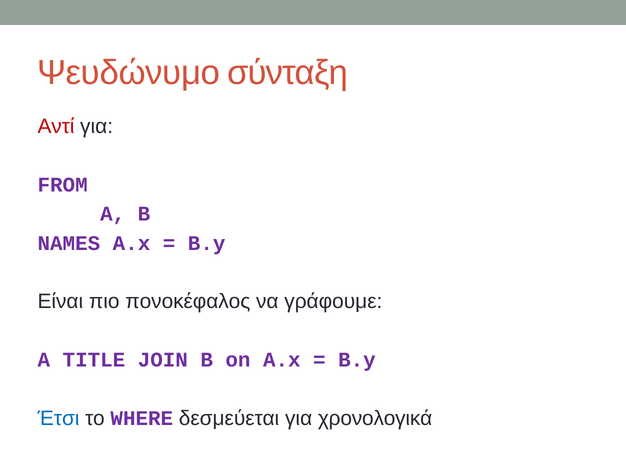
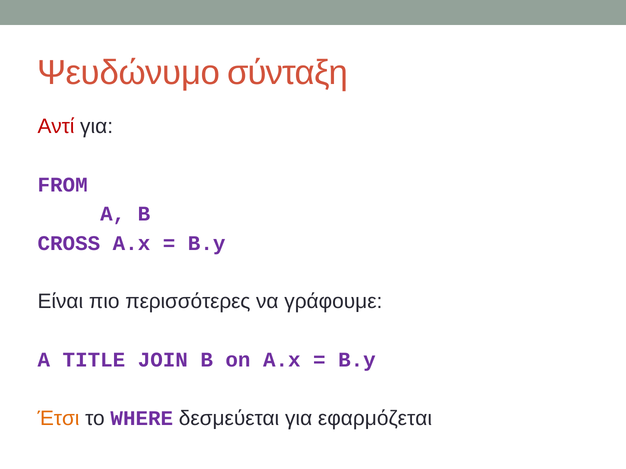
NAMES: NAMES -> CROSS
πονοκέφαλος: πονοκέφαλος -> περισσότερες
Έτσι colour: blue -> orange
χρονολογικά: χρονολογικά -> εφαρμόζεται
